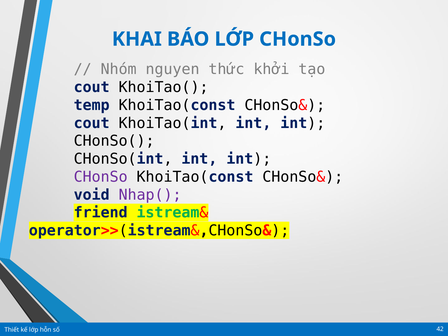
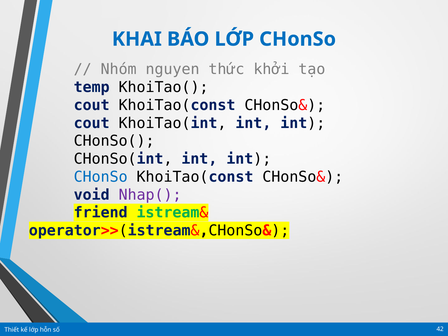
cout at (92, 87): cout -> temp
temp at (92, 105): temp -> cout
CHonSo at (101, 177) colour: purple -> blue
